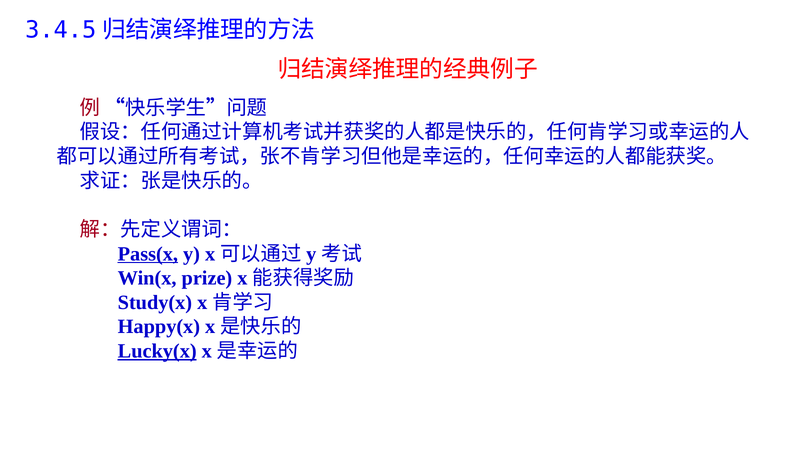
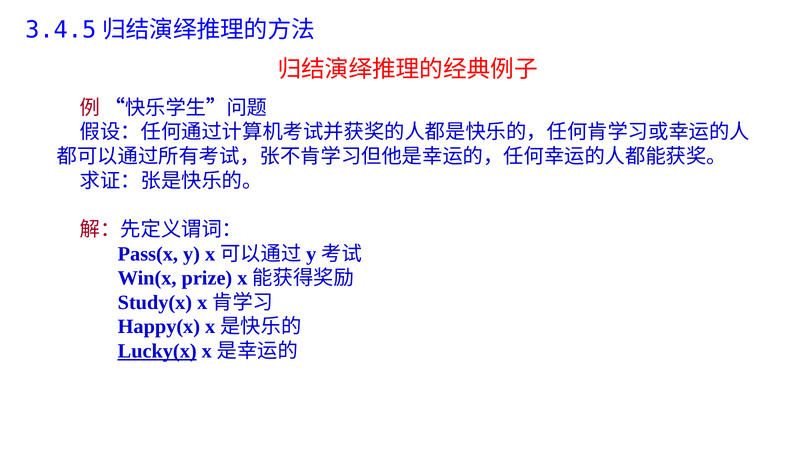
Pass(x underline: present -> none
